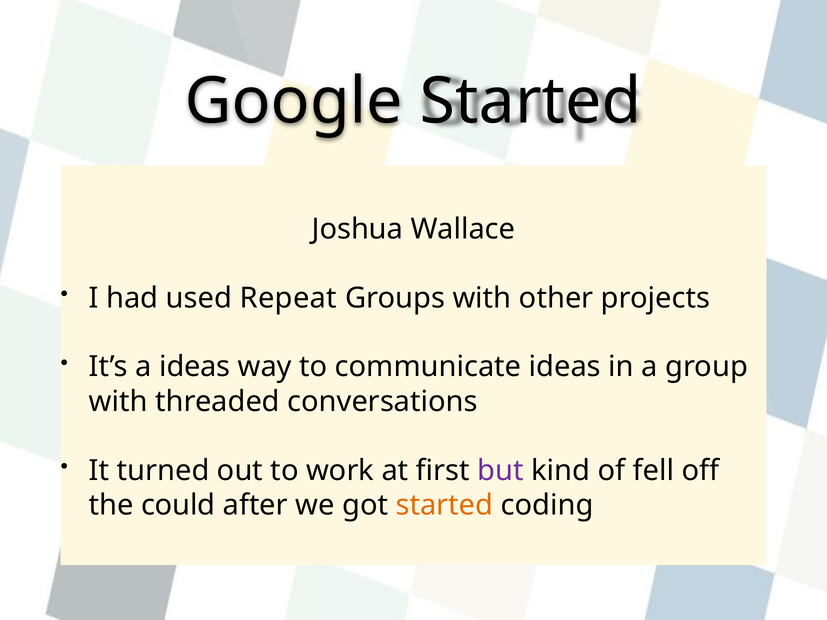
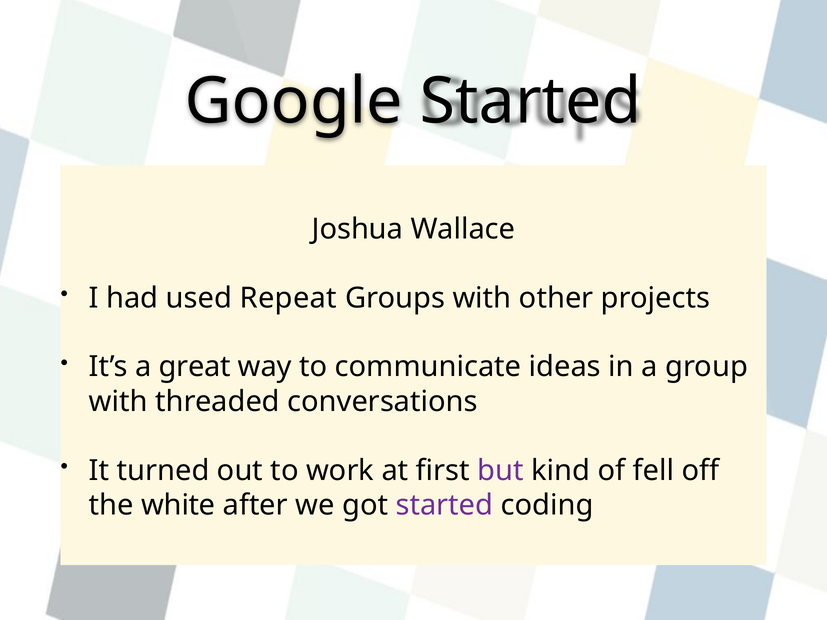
a ideas: ideas -> great
could: could -> white
started at (444, 506) colour: orange -> purple
